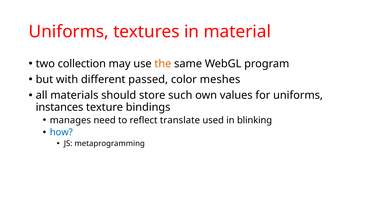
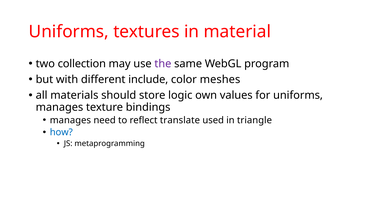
the colour: orange -> purple
passed: passed -> include
such: such -> logic
instances at (60, 107): instances -> manages
blinking: blinking -> triangle
